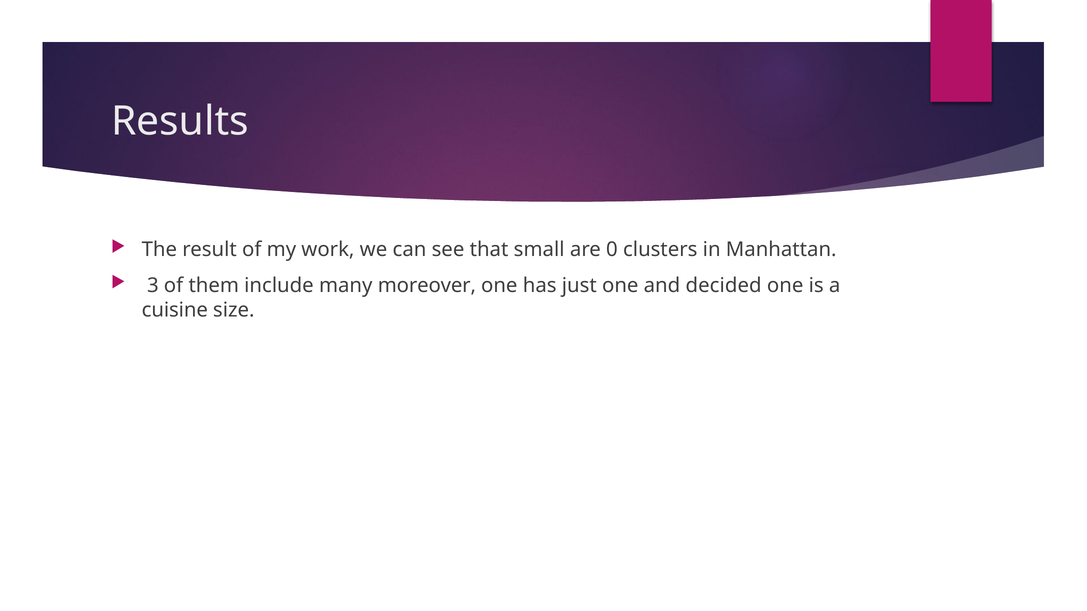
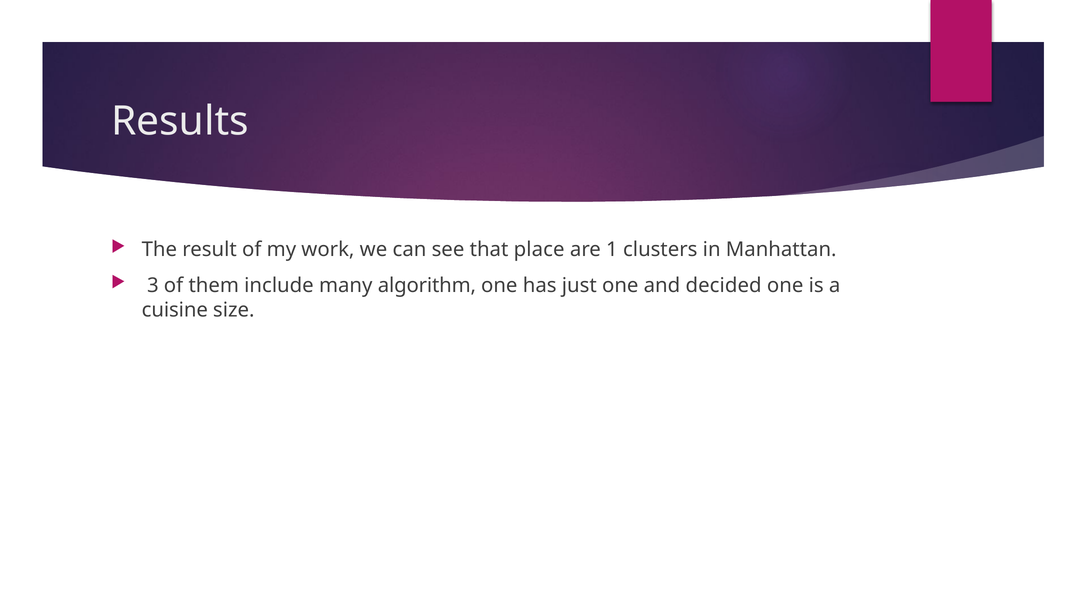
small: small -> place
0: 0 -> 1
moreover: moreover -> algorithm
